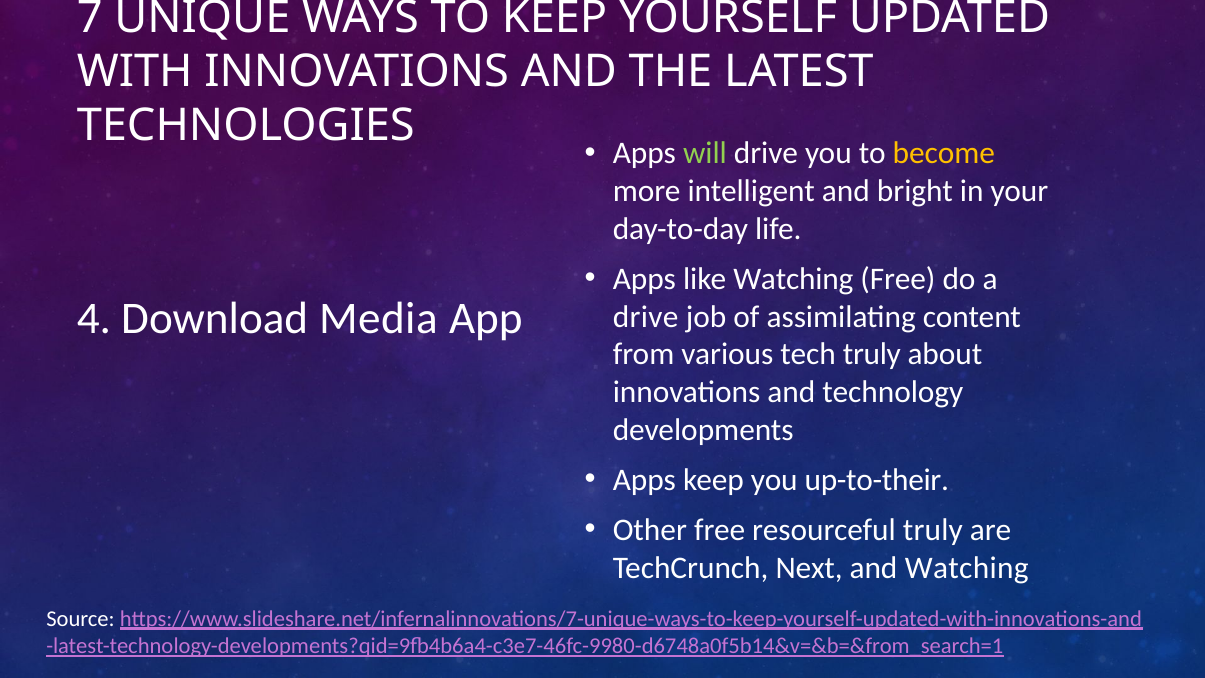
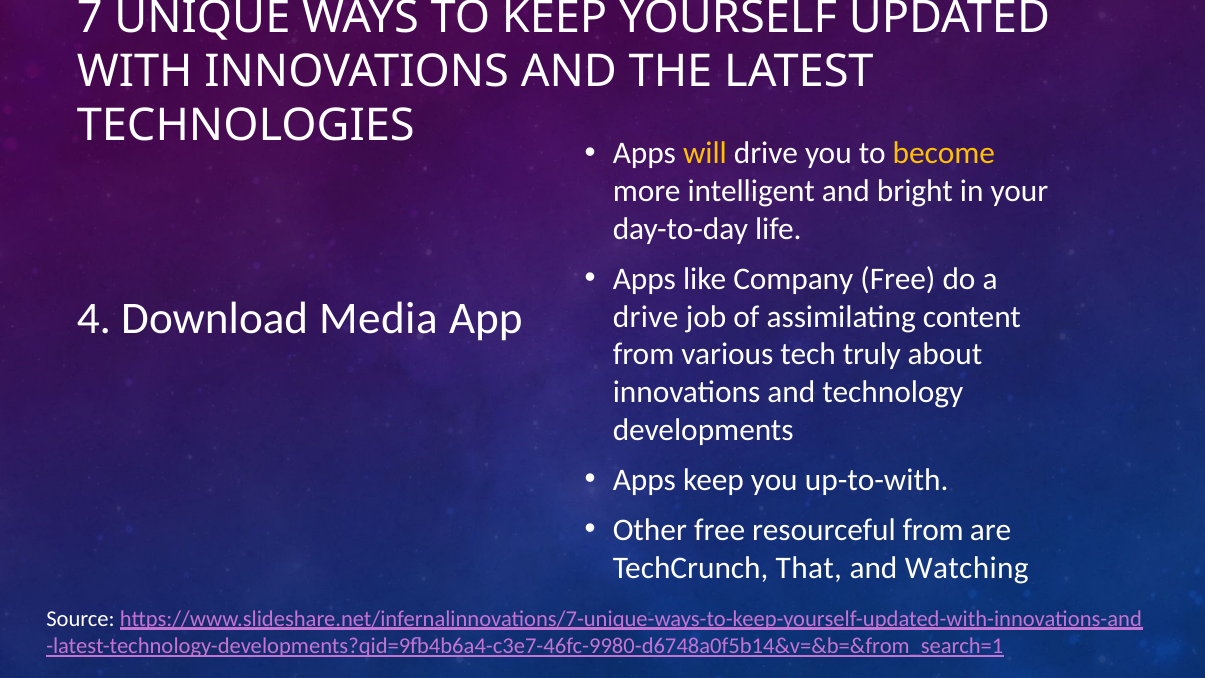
will colour: light green -> yellow
like Watching: Watching -> Company
up-to-their: up-to-their -> up-to-with
resourceful truly: truly -> from
Next: Next -> That
